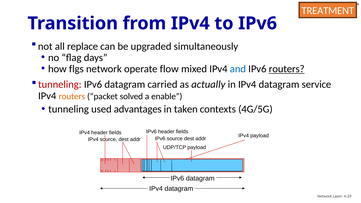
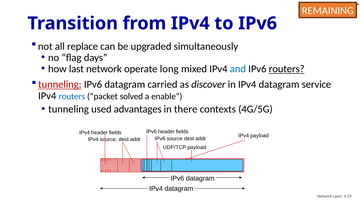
TREATMENT: TREATMENT -> REMAINING
flgs: flgs -> last
flow: flow -> long
tunneling at (60, 84) underline: none -> present
actually: actually -> discover
routers at (72, 96) colour: orange -> blue
taken: taken -> there
